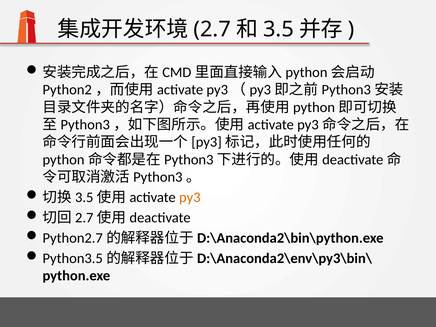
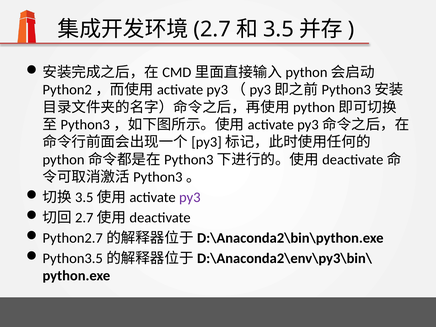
py3 colour: orange -> purple
